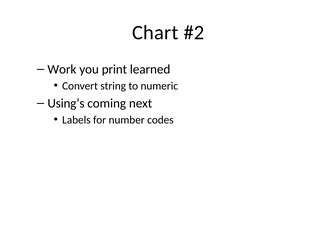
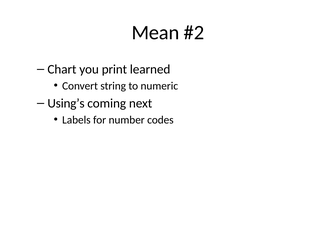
Chart: Chart -> Mean
Work: Work -> Chart
